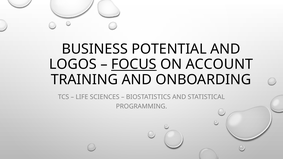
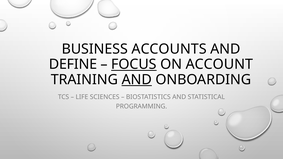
POTENTIAL: POTENTIAL -> ACCOUNTS
LOGOS: LOGOS -> DEFINE
AND at (137, 80) underline: none -> present
